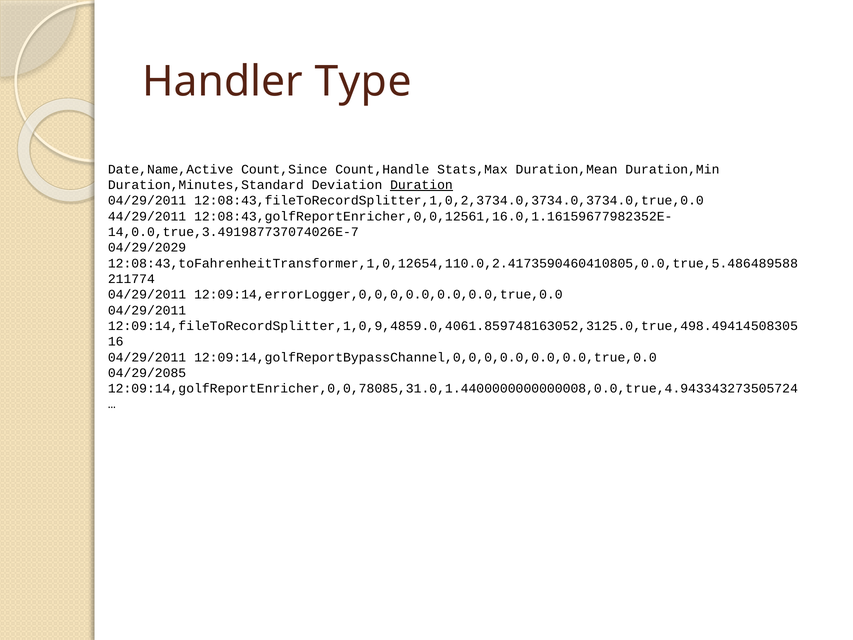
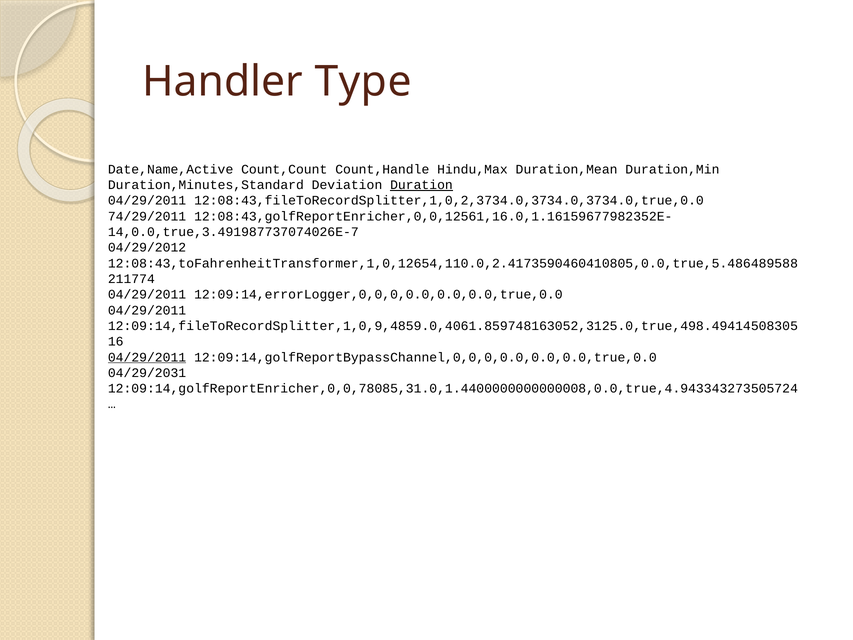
Count,Since: Count,Since -> Count,Count
Stats,Max: Stats,Max -> Hindu,Max
44/29/2011: 44/29/2011 -> 74/29/2011
04/29/2029: 04/29/2029 -> 04/29/2012
04/29/2011 at (147, 357) underline: none -> present
04/29/2085: 04/29/2085 -> 04/29/2031
